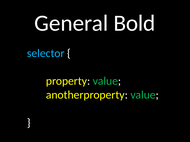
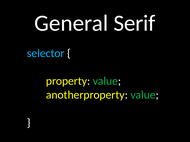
Bold: Bold -> Serif
